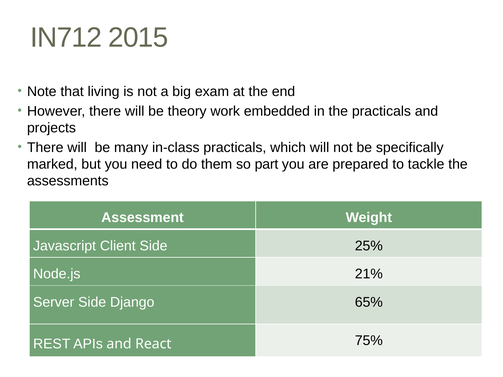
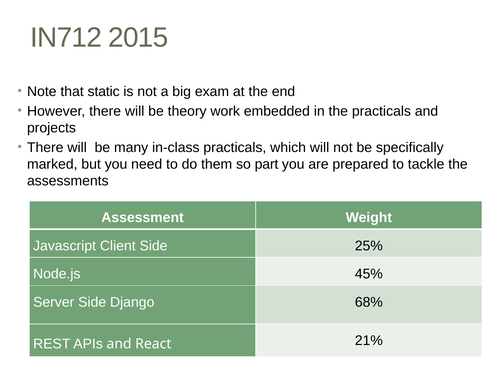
living: living -> static
21%: 21% -> 45%
65%: 65% -> 68%
75%: 75% -> 21%
